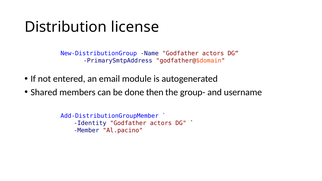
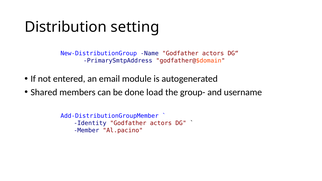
license: license -> setting
then: then -> load
